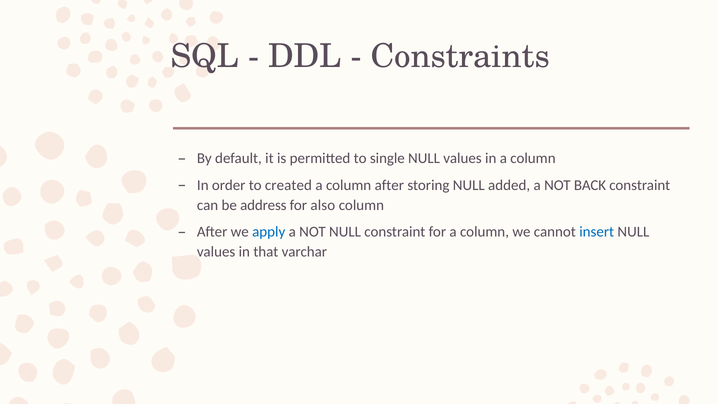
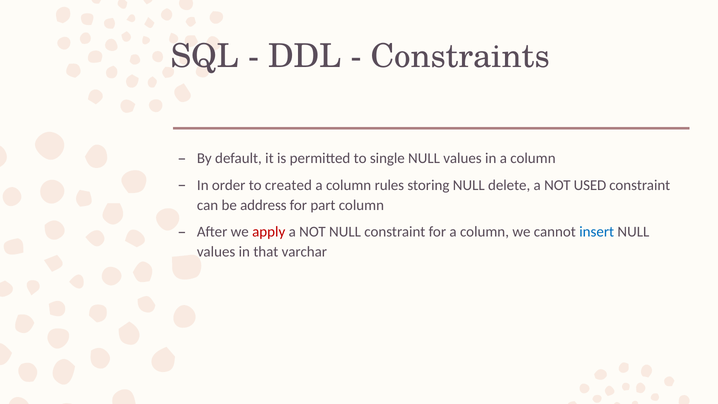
column after: after -> rules
added: added -> delete
BACK: BACK -> USED
also: also -> part
apply colour: blue -> red
